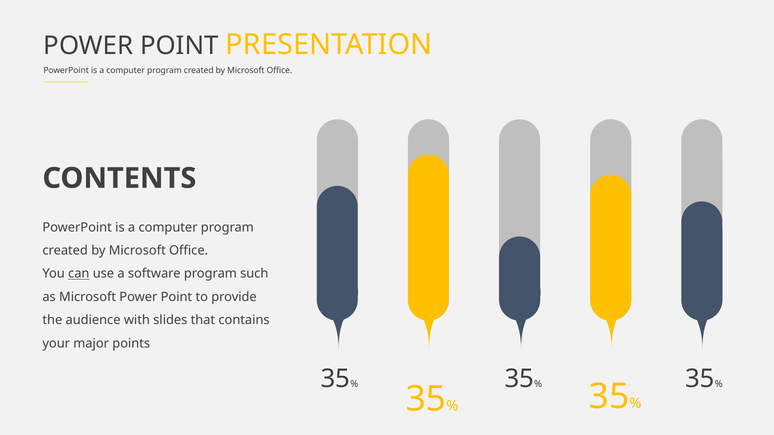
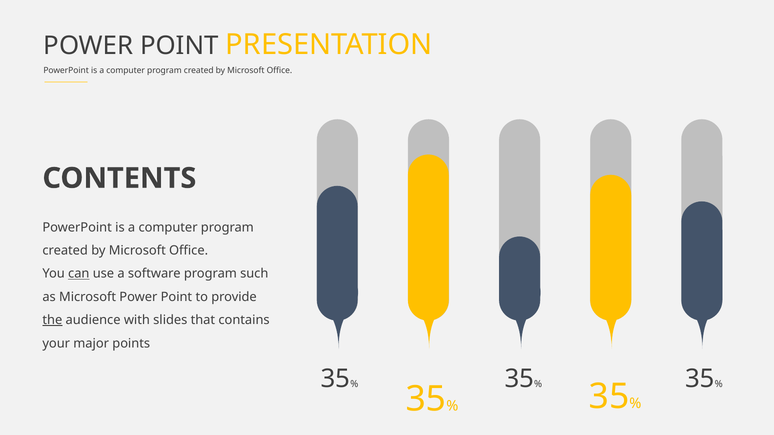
the underline: none -> present
